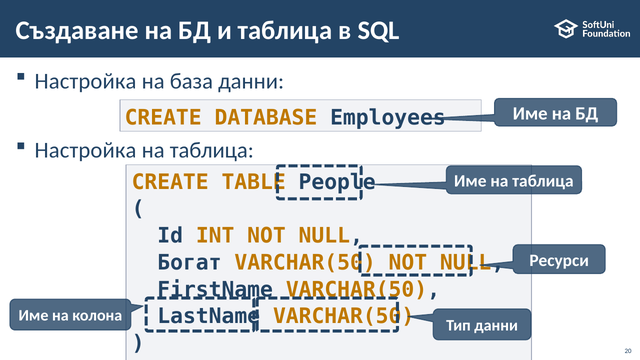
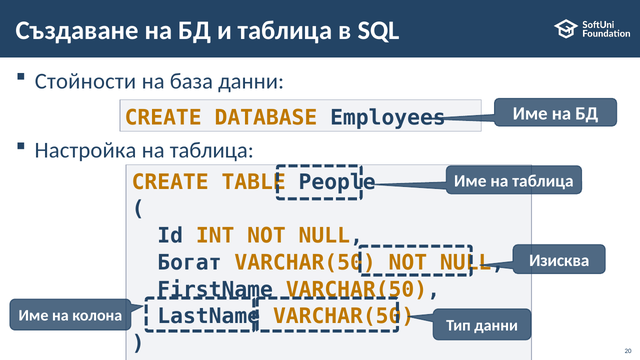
Настройка at (86, 81): Настройка -> Стойности
Ресурси: Ресурси -> Изисква
